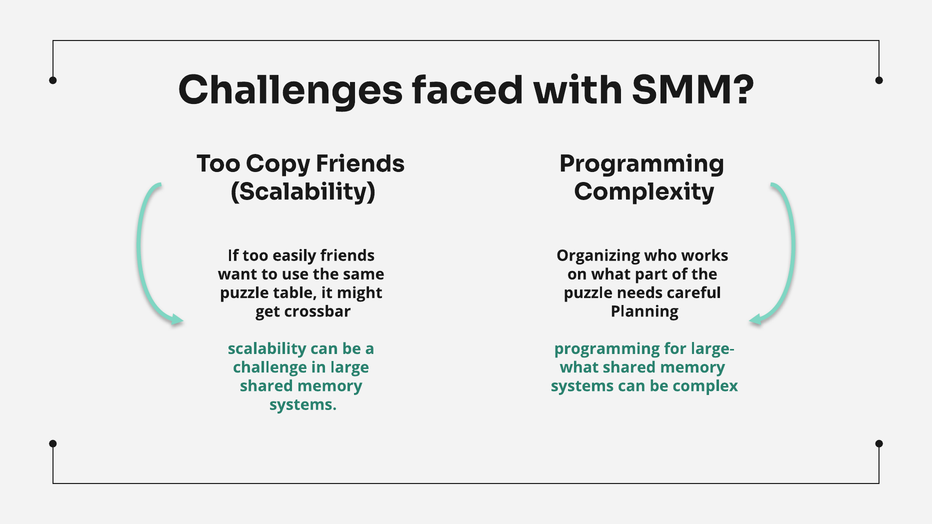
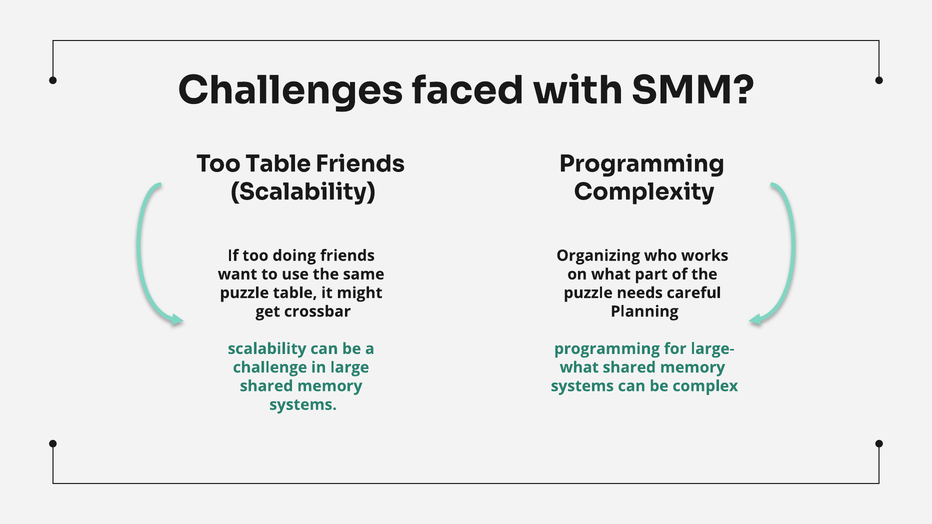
Too Copy: Copy -> Table
easily: easily -> doing
